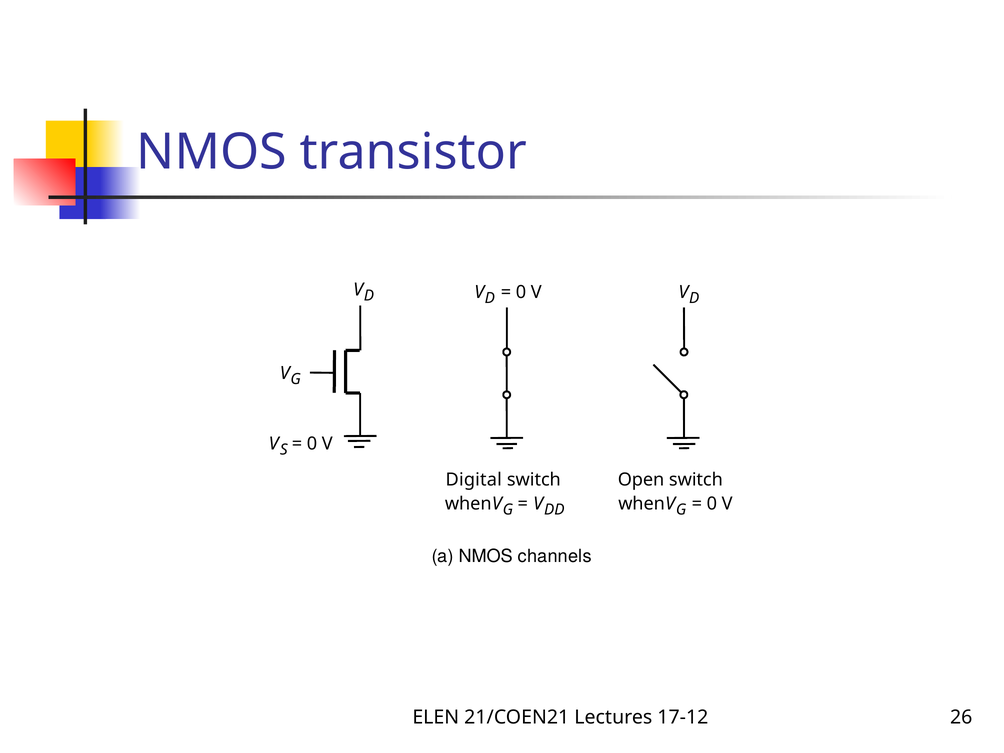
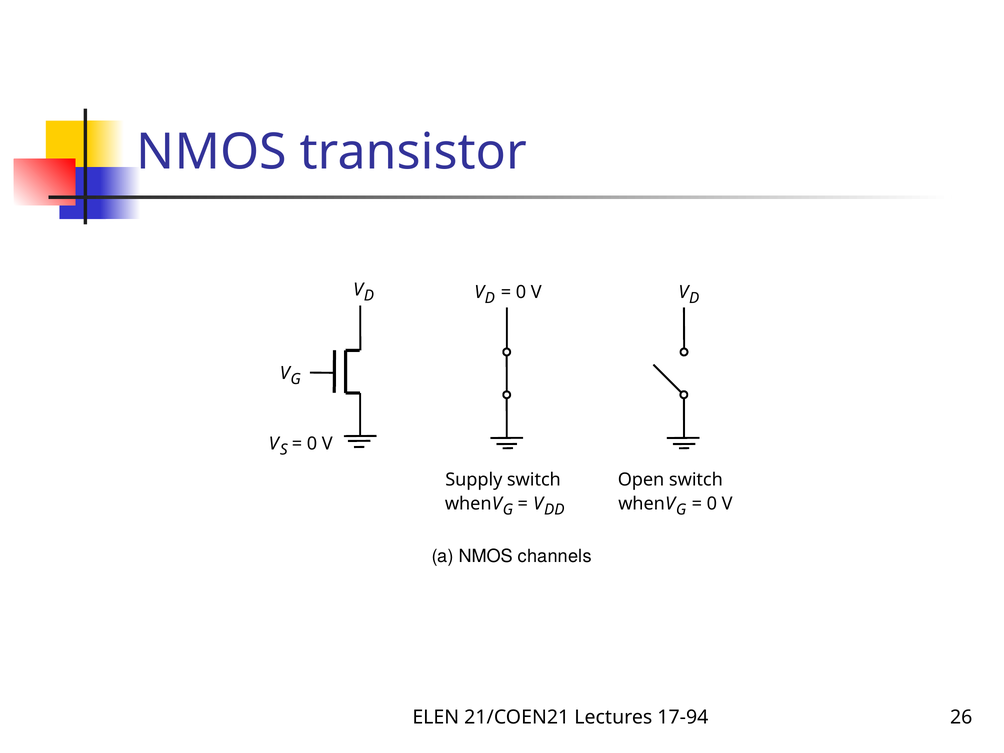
Digital: Digital -> Supply
17-12: 17-12 -> 17-94
